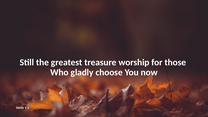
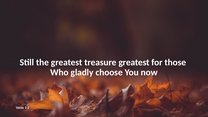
treasure worship: worship -> greatest
